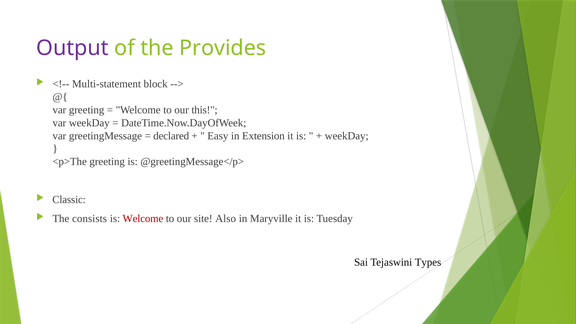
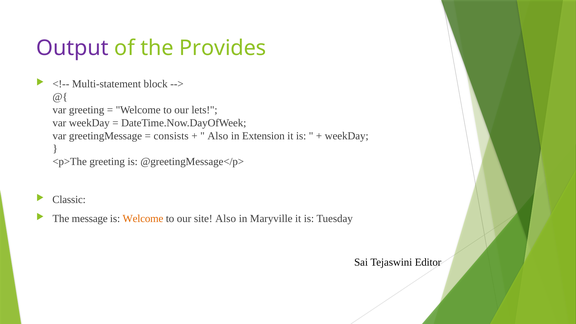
this: this -> lets
declared: declared -> consists
Easy at (218, 136): Easy -> Also
consists: consists -> message
Welcome at (143, 219) colour: red -> orange
Types: Types -> Editor
